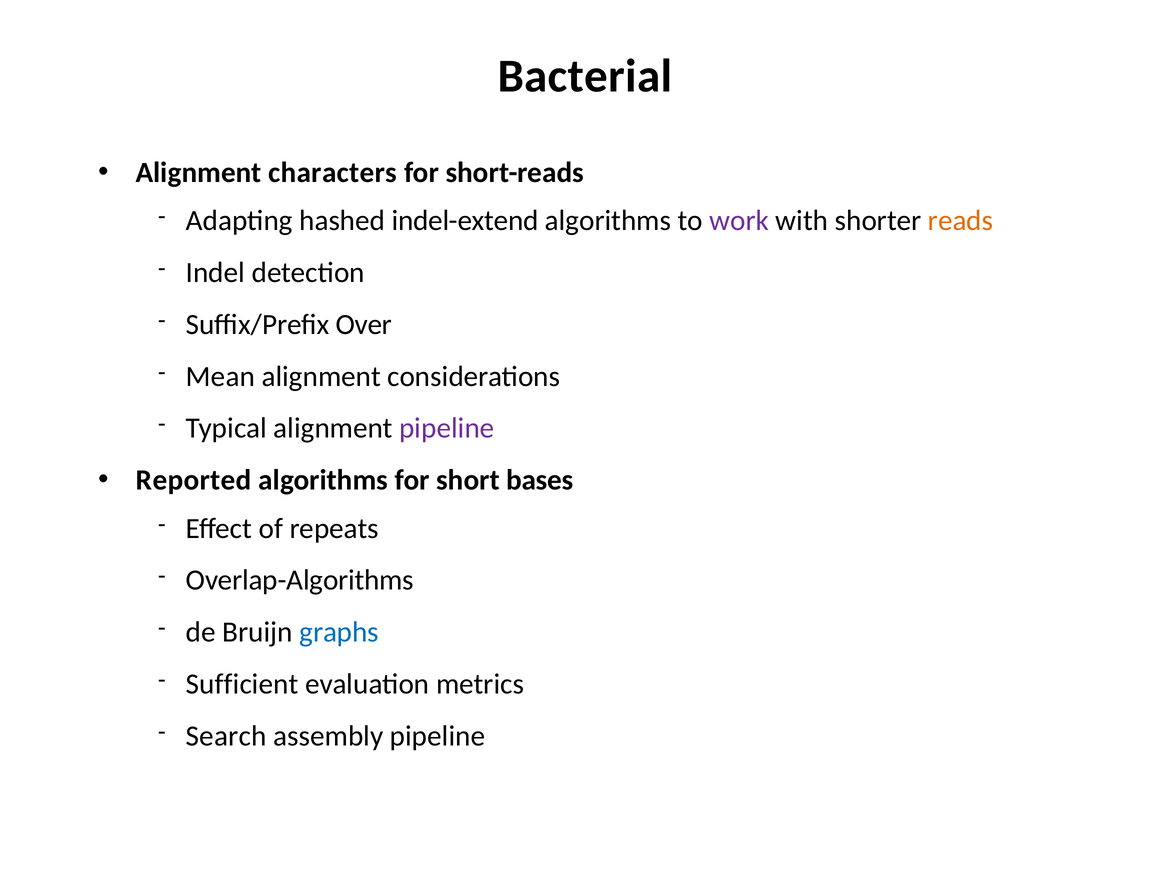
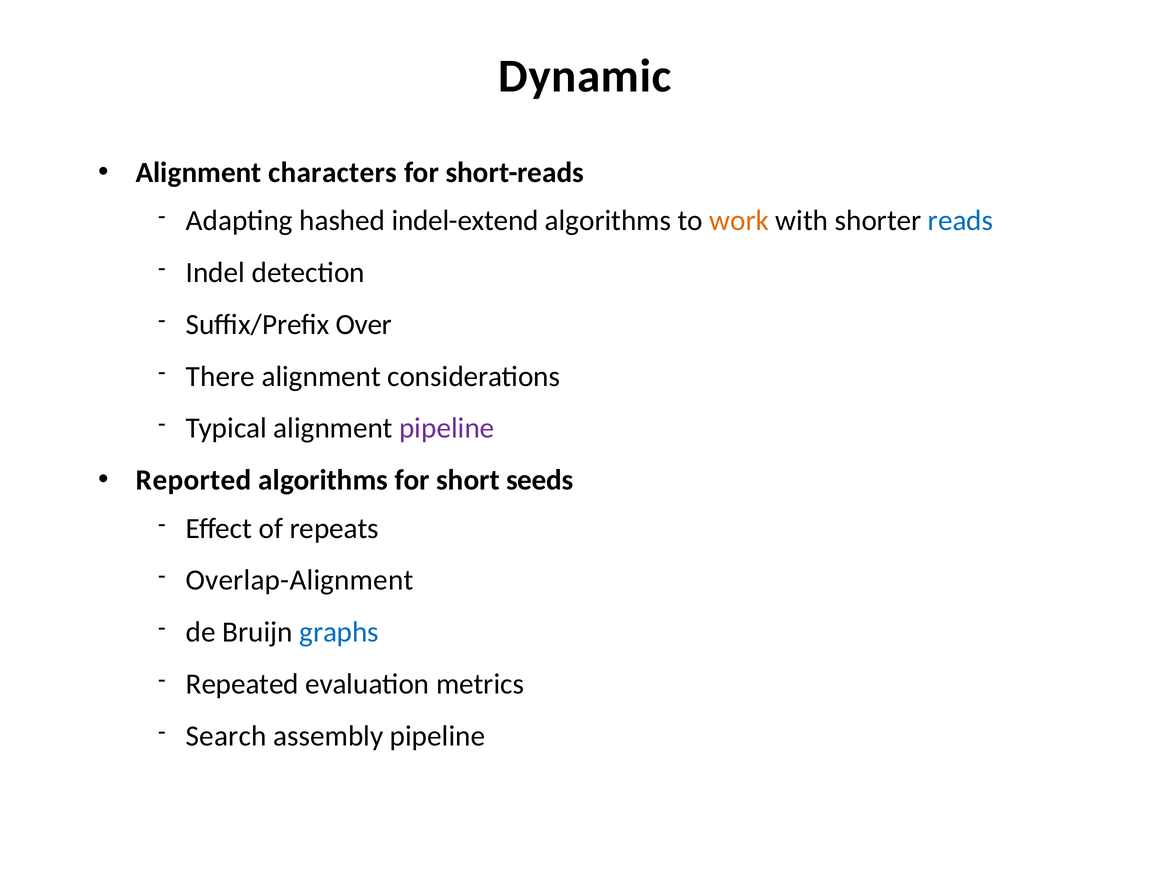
Bacterial: Bacterial -> Dynamic
work colour: purple -> orange
reads colour: orange -> blue
Mean: Mean -> There
bases: bases -> seeds
Overlap-Algorithms: Overlap-Algorithms -> Overlap-Alignment
Sufficient: Sufficient -> Repeated
